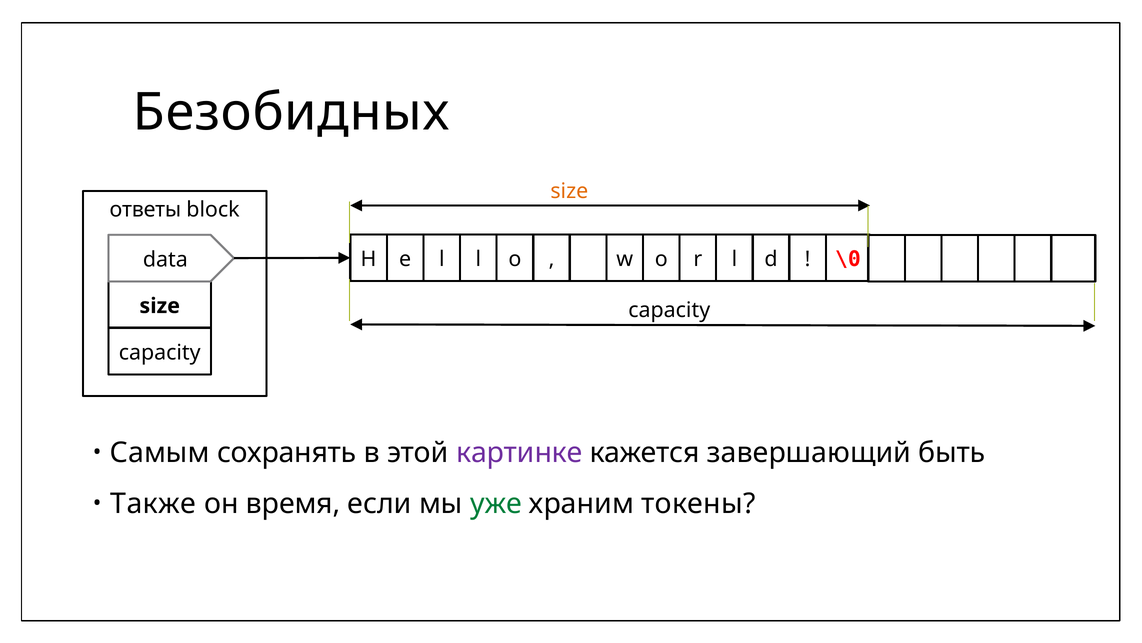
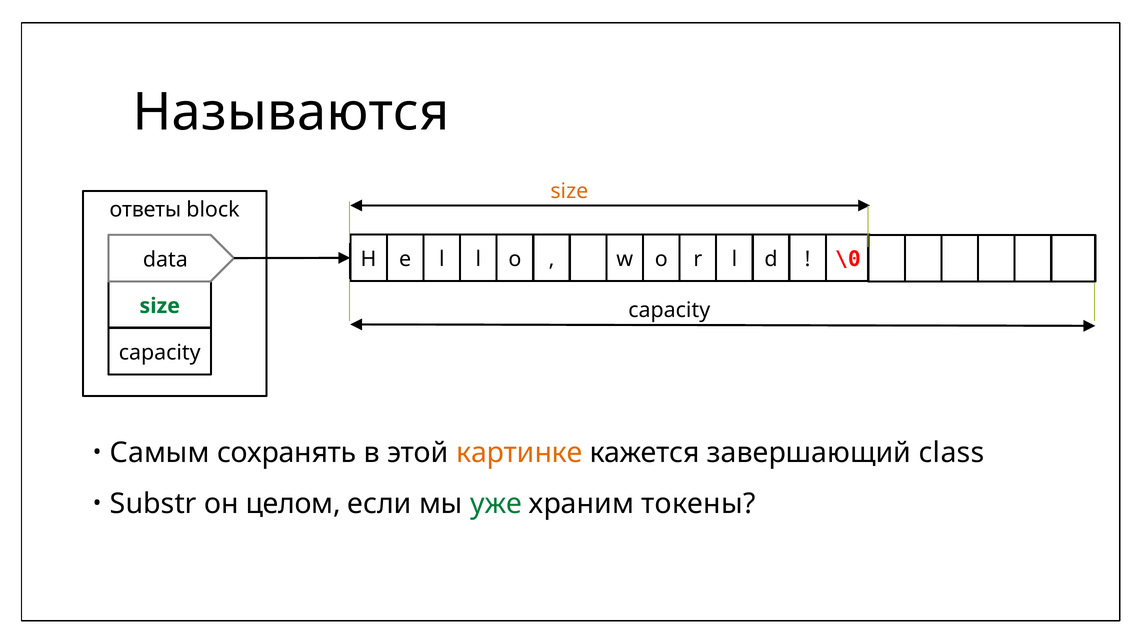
Безобидных: Безобидных -> Называются
size at (160, 306) colour: black -> green
картинке colour: purple -> orange
быть: быть -> class
Также: Также -> Substr
время: время -> целом
